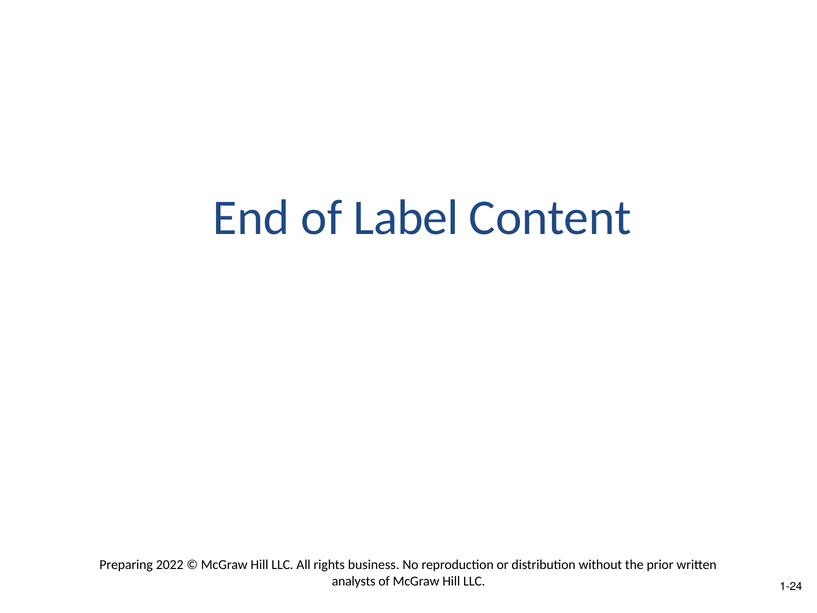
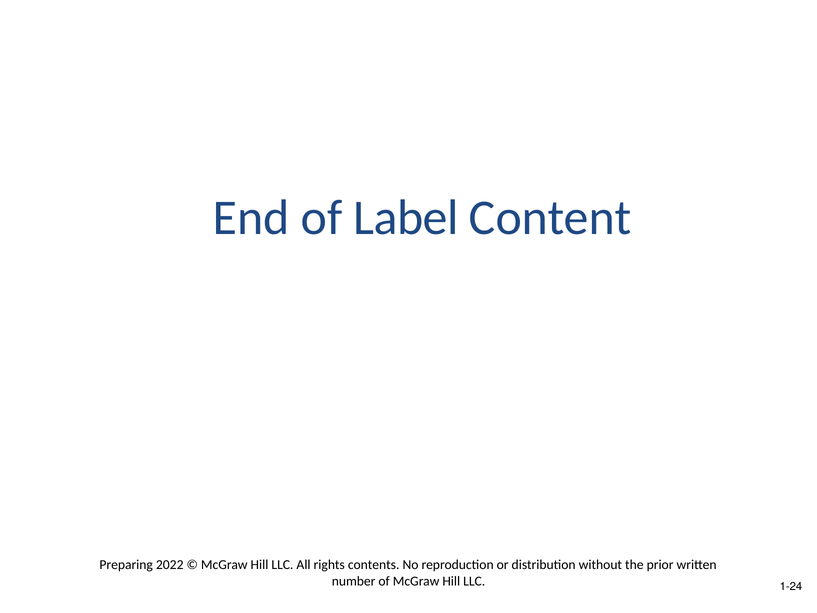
business: business -> contents
analysts: analysts -> number
